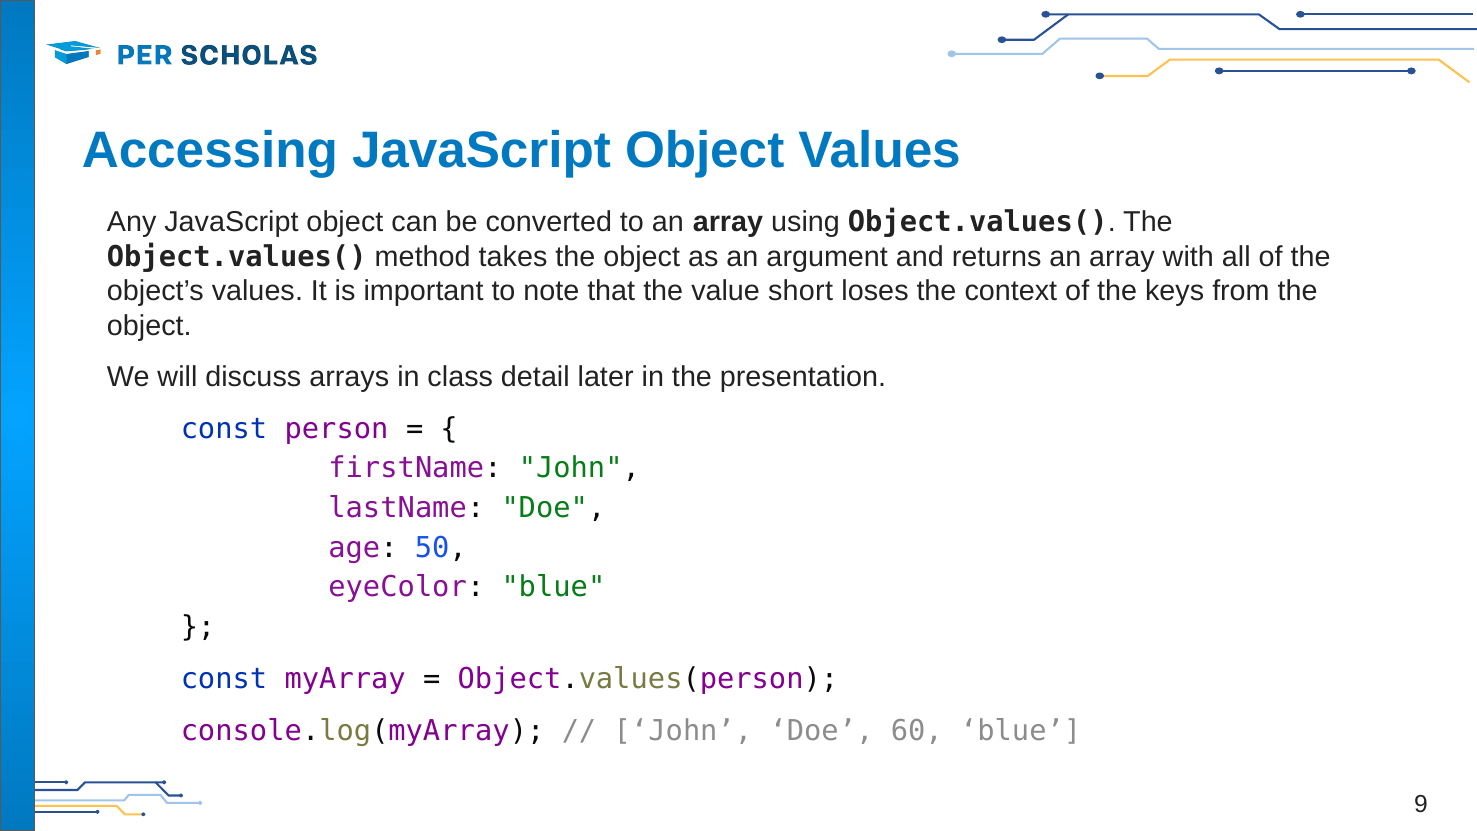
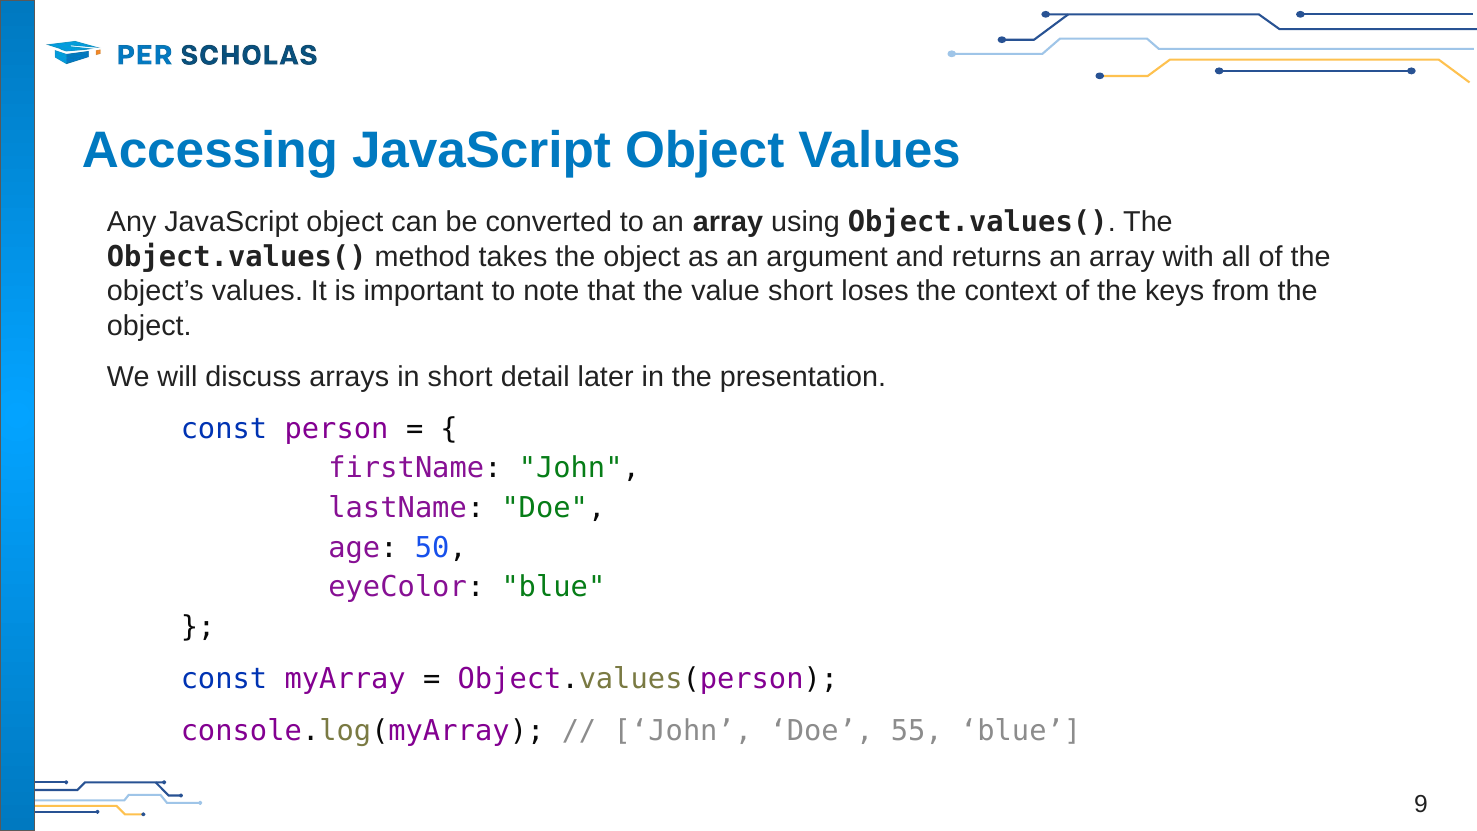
in class: class -> short
60: 60 -> 55
